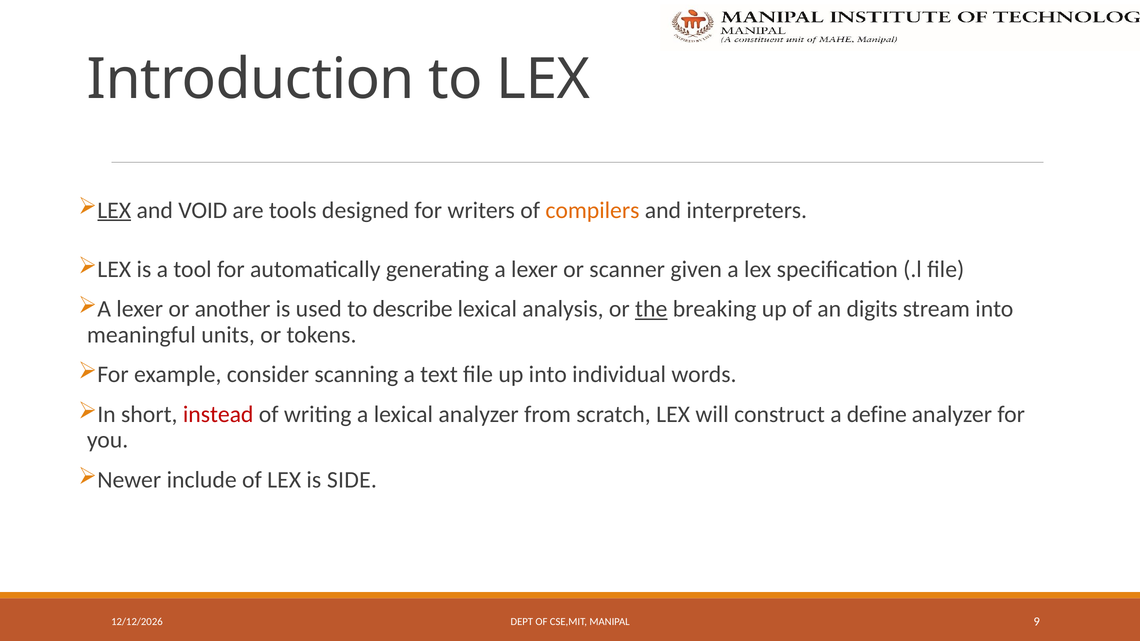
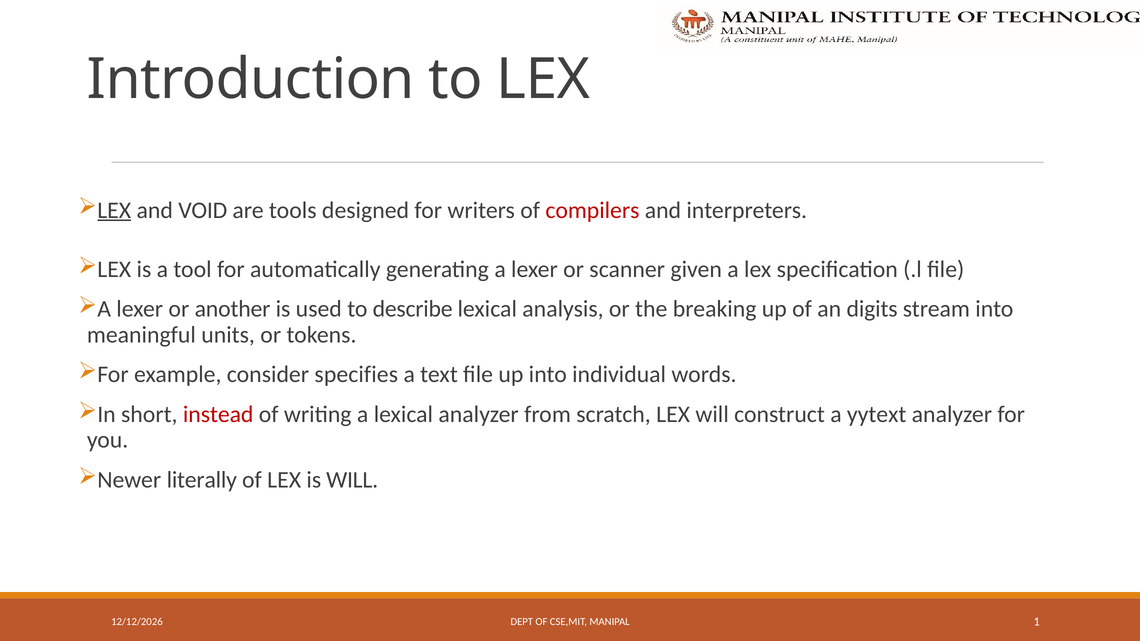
compilers colour: orange -> red
the underline: present -> none
scanning: scanning -> specifies
define: define -> yytext
include: include -> literally
is SIDE: SIDE -> WILL
9: 9 -> 1
